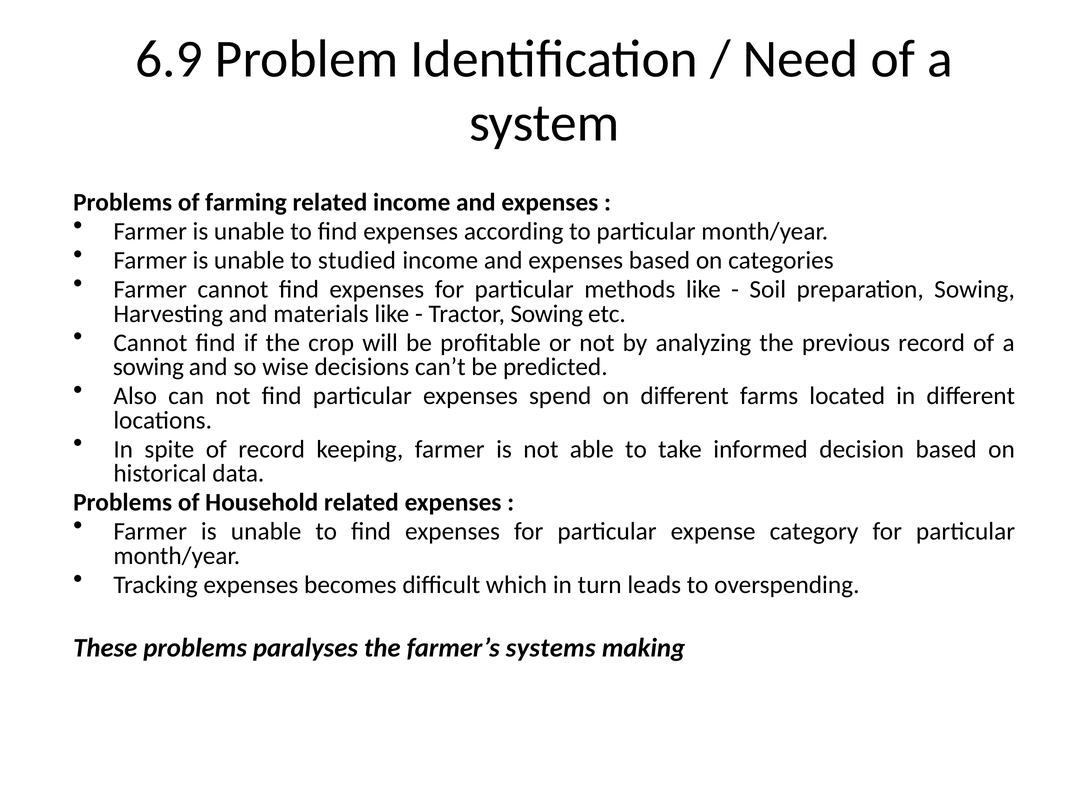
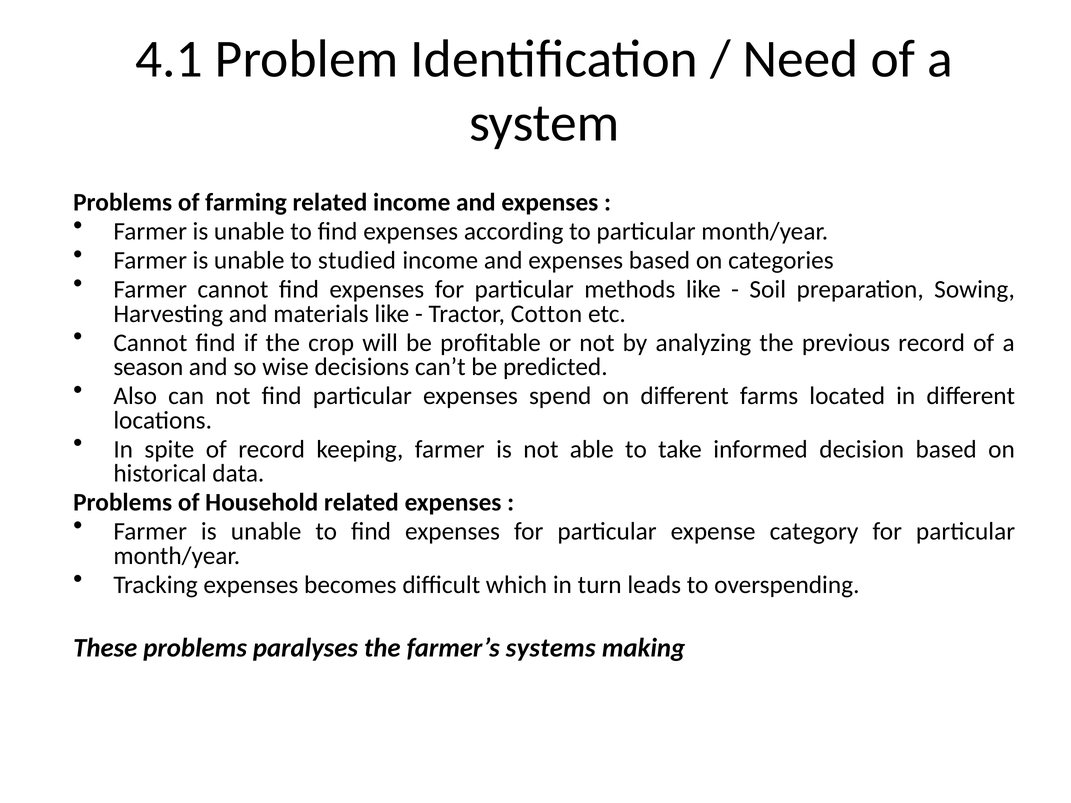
6.9: 6.9 -> 4.1
Tractor Sowing: Sowing -> Cotton
sowing at (148, 367): sowing -> season
